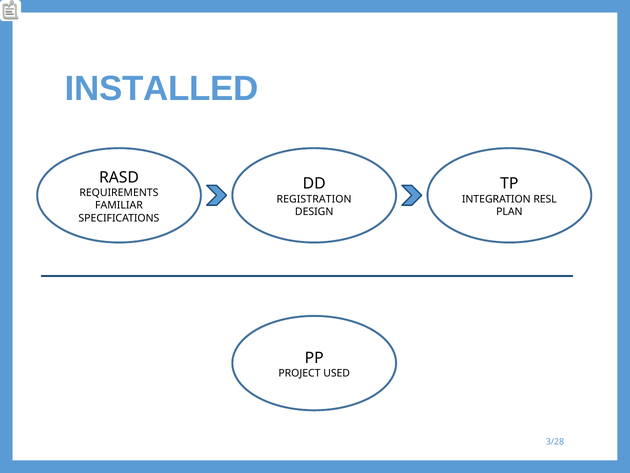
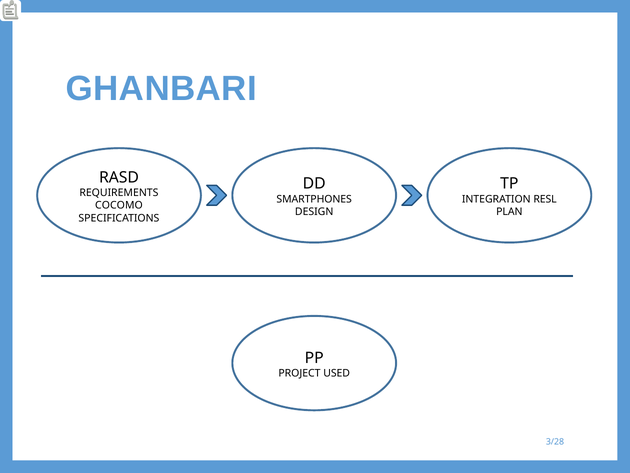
INSTALLED: INSTALLED -> GHANBARI
REGISTRATION: REGISTRATION -> SMARTPHONES
FAMILIAR: FAMILIAR -> COCOMO
